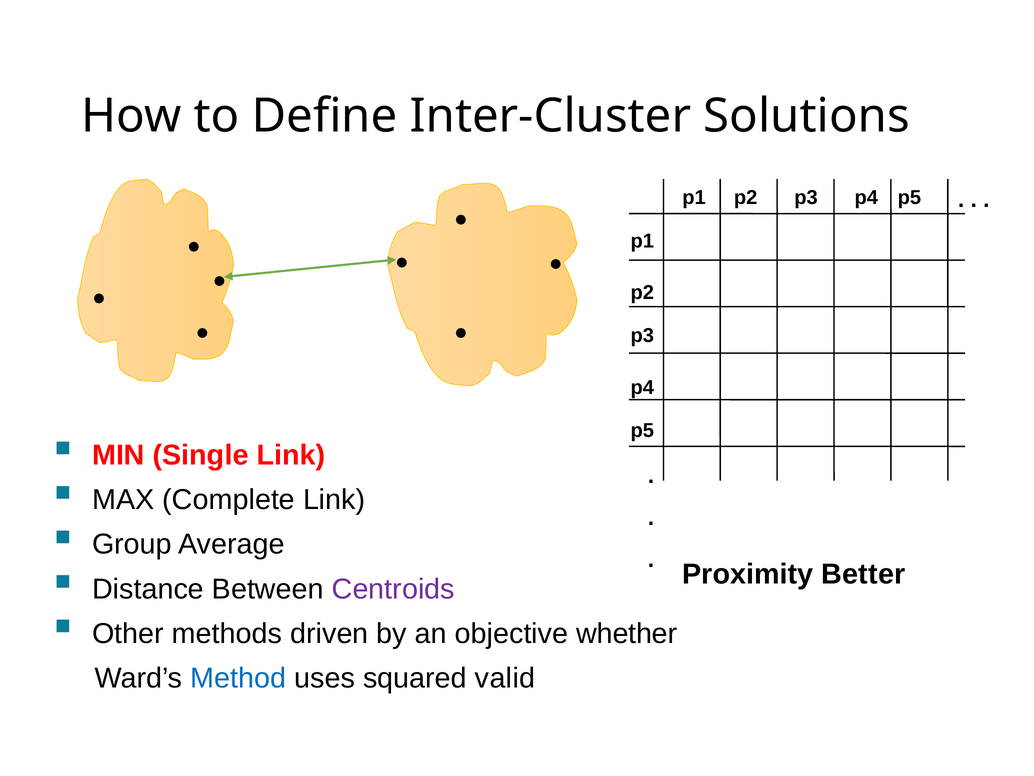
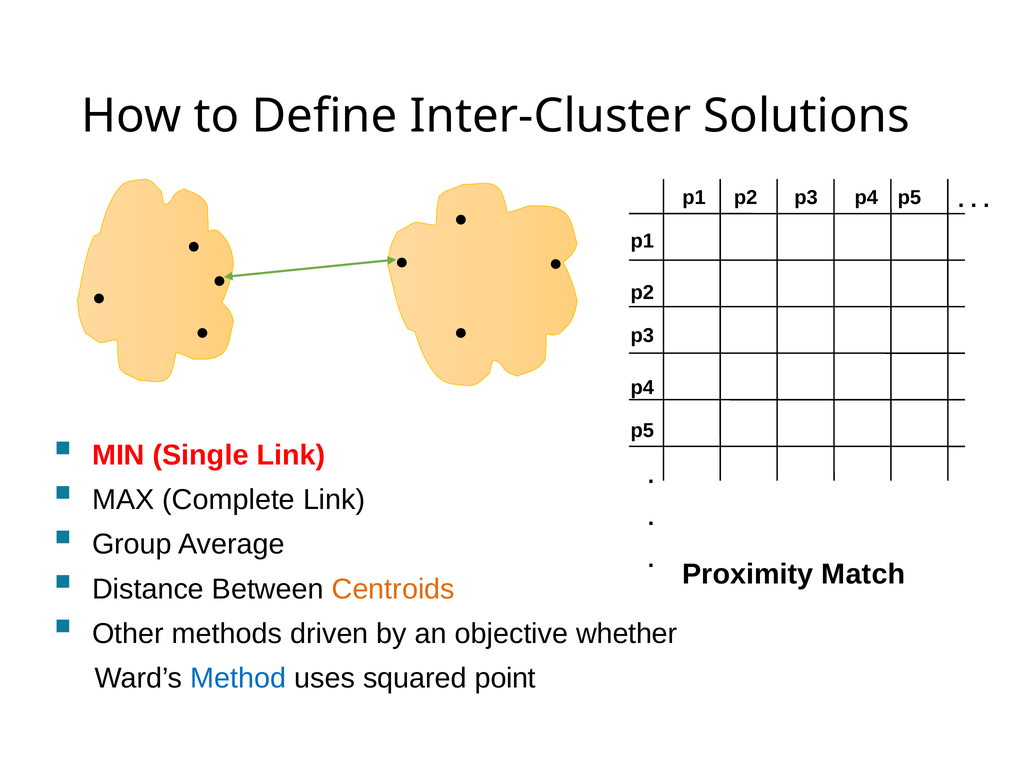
Better: Better -> Match
Centroids colour: purple -> orange
valid: valid -> point
